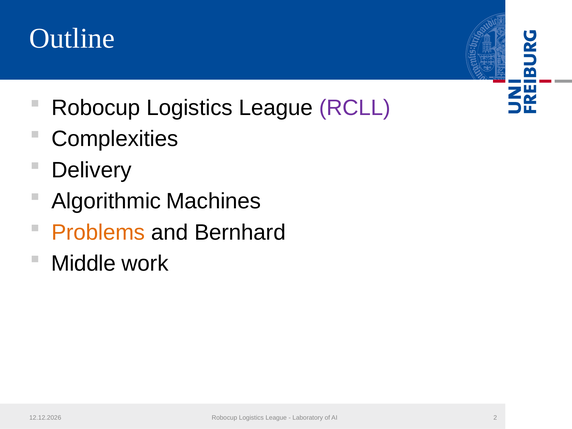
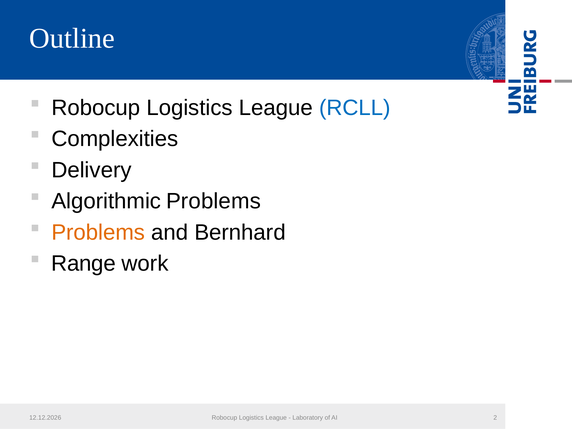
RCLL colour: purple -> blue
Algorithmic Machines: Machines -> Problems
Middle: Middle -> Range
